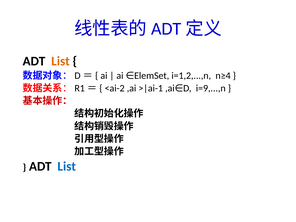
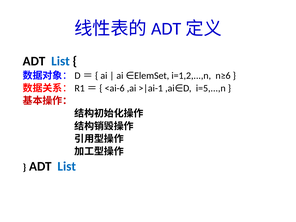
List at (61, 61) colour: orange -> blue
n≥4: n≥4 -> n≥6
<ai-2: <ai-2 -> <ai-6
i=9,...,n: i=9,...,n -> i=5,...,n
